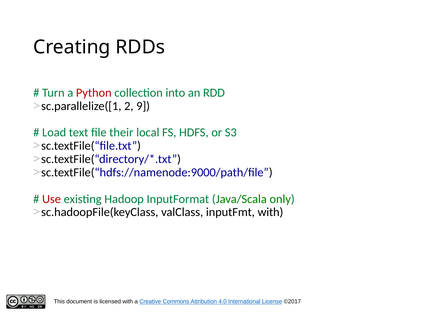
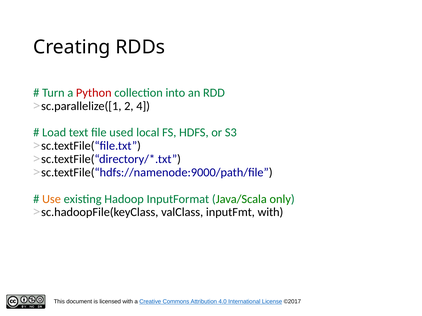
9: 9 -> 4
their: their -> used
Use colour: red -> orange
